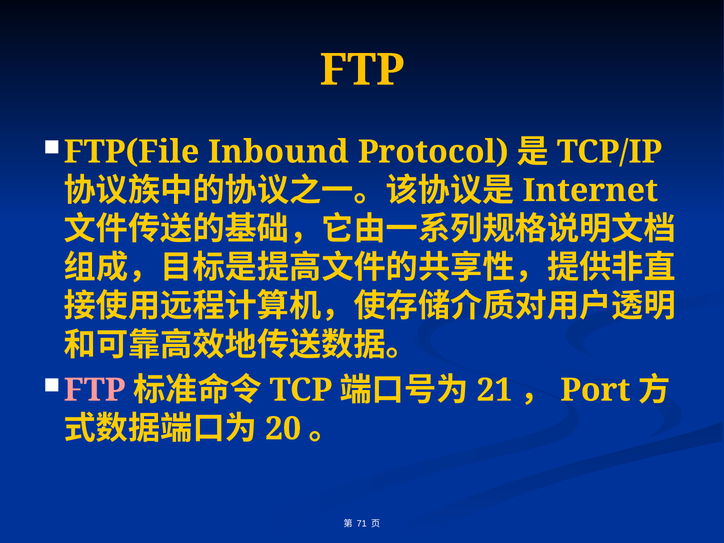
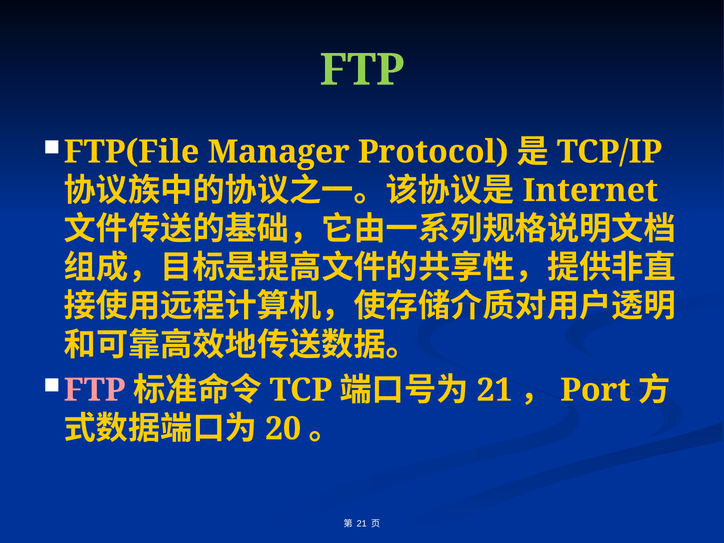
FTP at (362, 70) colour: yellow -> light green
Inbound: Inbound -> Manager
71 at (362, 524): 71 -> 21
